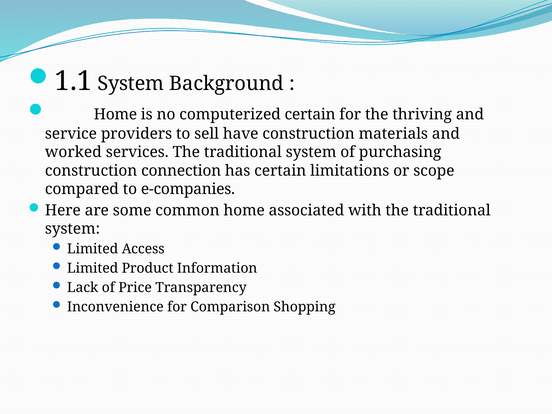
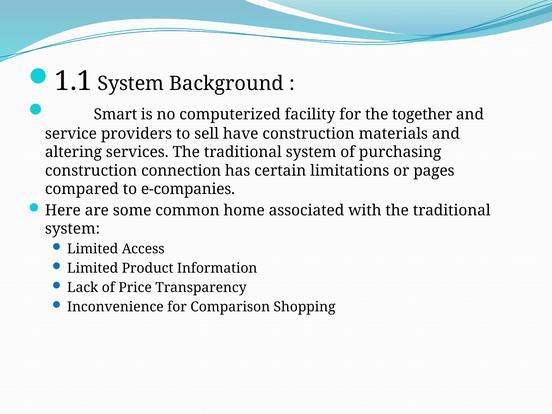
Home at (115, 114): Home -> Smart
computerized certain: certain -> facility
thriving: thriving -> together
worked: worked -> altering
scope: scope -> pages
